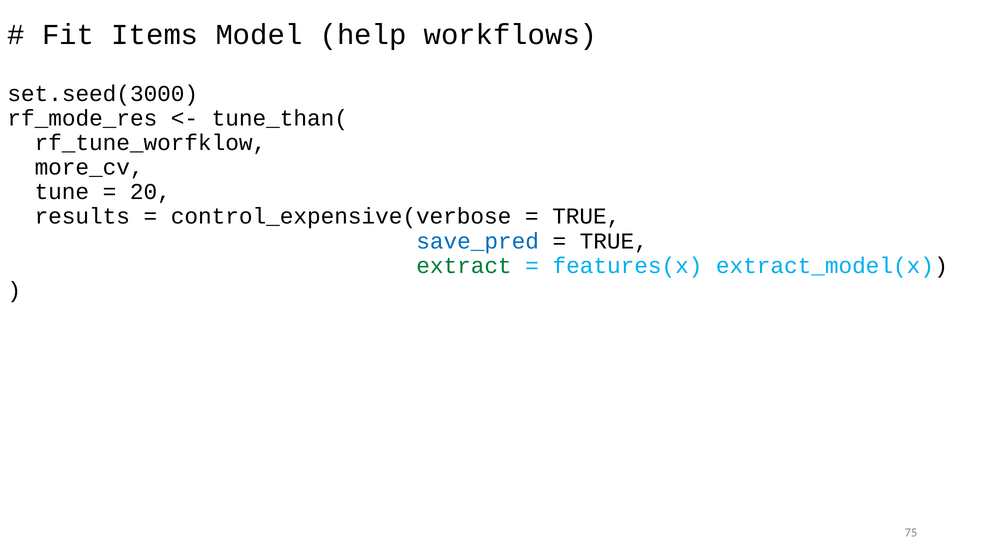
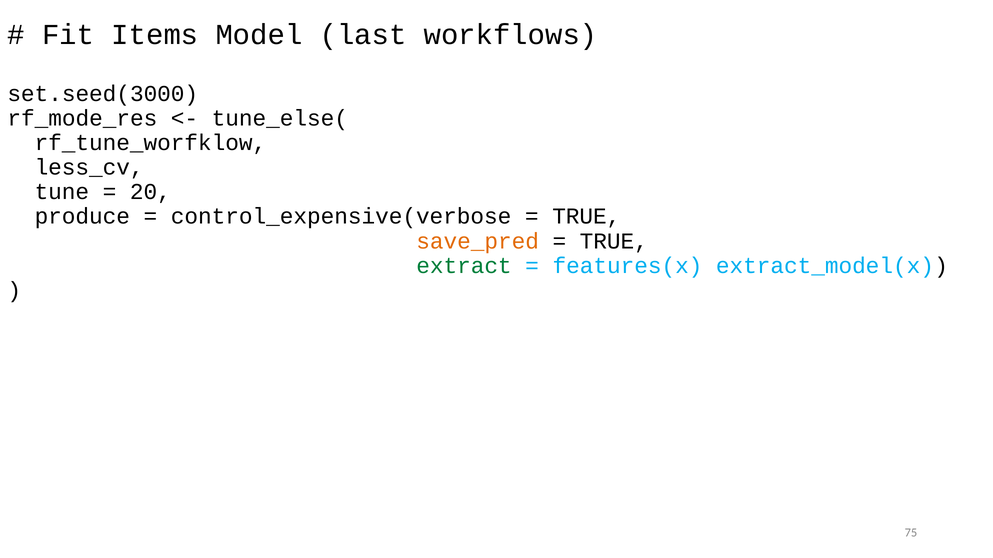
help: help -> last
tune_than(: tune_than( -> tune_else(
more_cv: more_cv -> less_cv
results: results -> produce
save_pred colour: blue -> orange
